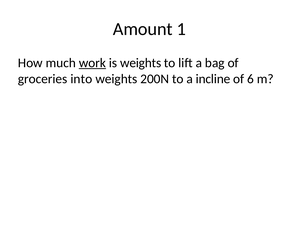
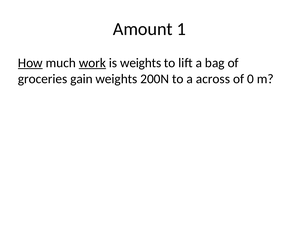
How underline: none -> present
into: into -> gain
incline: incline -> across
6: 6 -> 0
